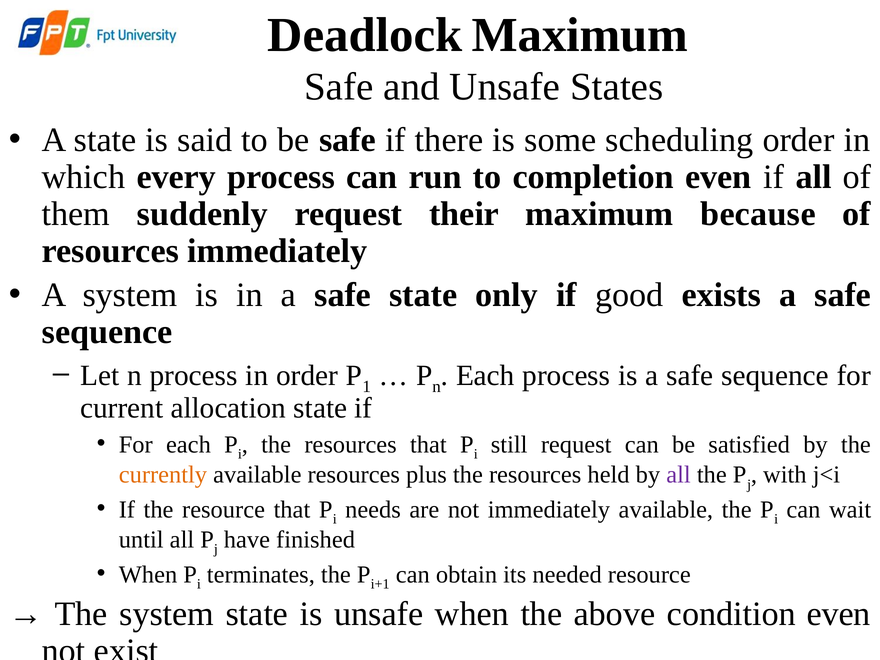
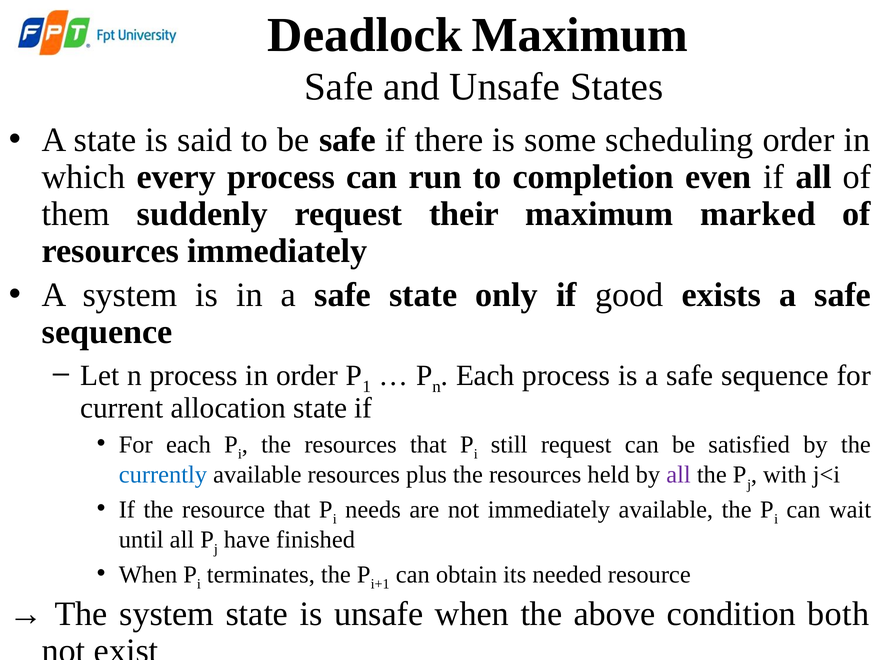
because: because -> marked
currently colour: orange -> blue
condition even: even -> both
